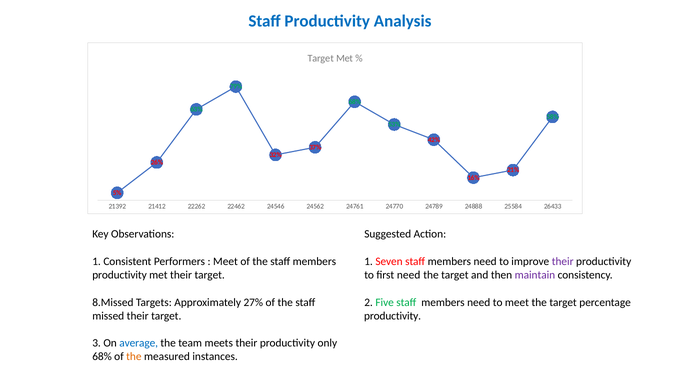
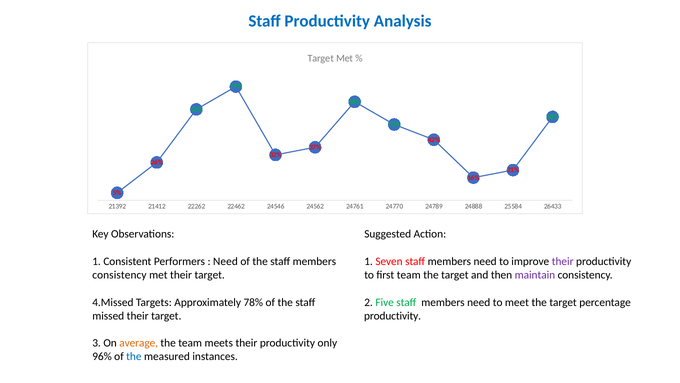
Meet at (225, 261): Meet -> Need
productivity at (120, 275): productivity -> consistency
first need: need -> team
8.Missed: 8.Missed -> 4.Missed
27%: 27% -> 78%
average colour: blue -> orange
68% at (102, 356): 68% -> 96%
the at (134, 356) colour: orange -> blue
